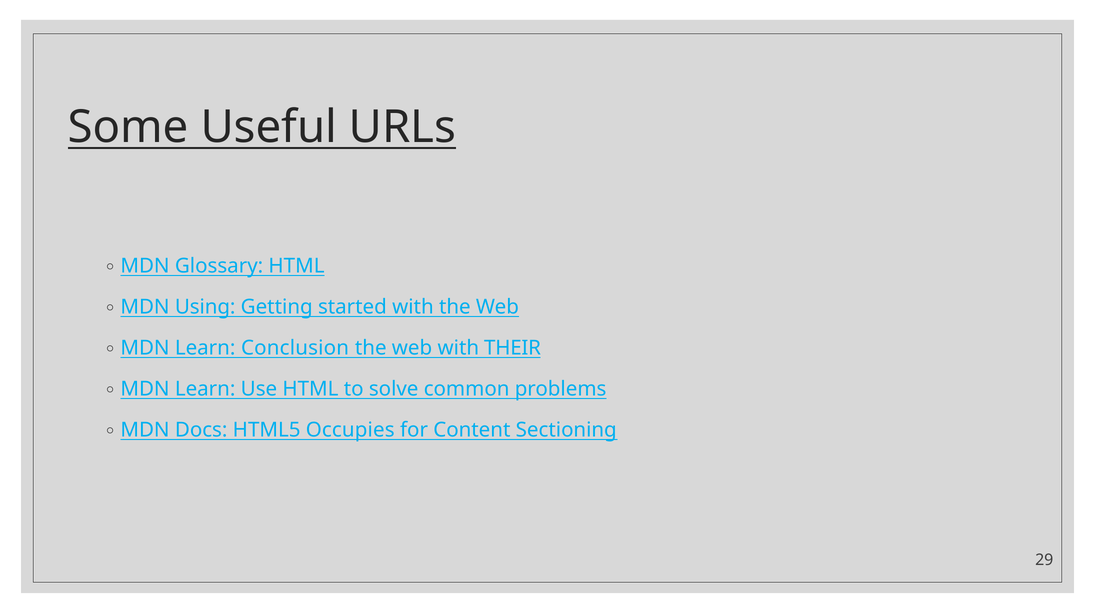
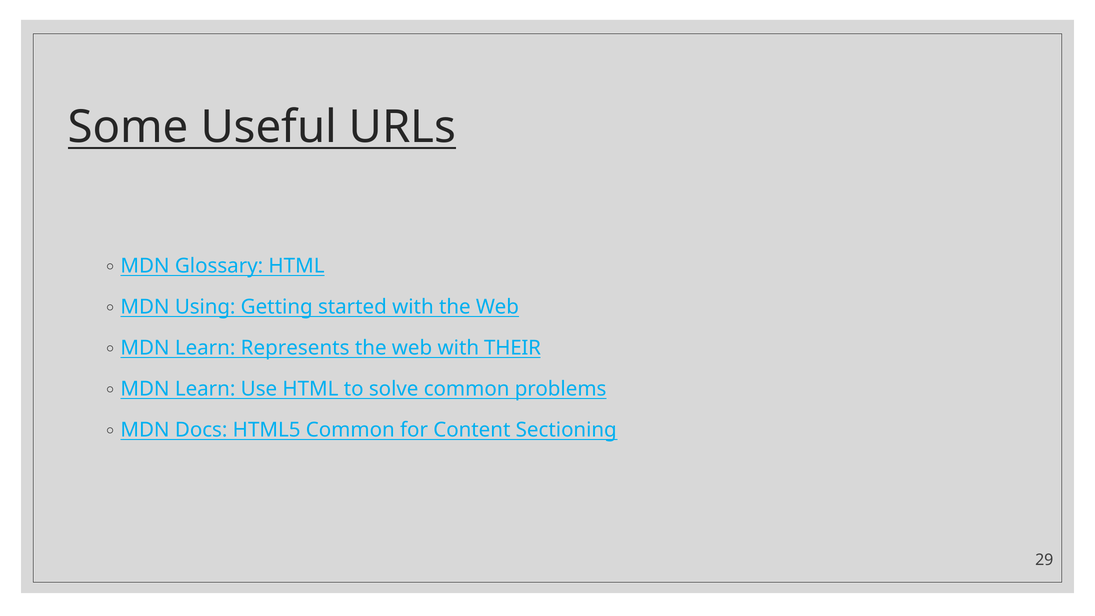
Conclusion: Conclusion -> Represents
HTML5 Occupies: Occupies -> Common
